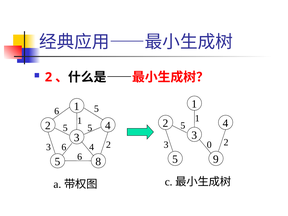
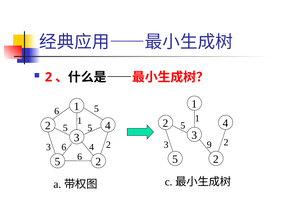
0: 0 -> 9
9 at (216, 159): 9 -> 2
8 at (98, 162): 8 -> 2
